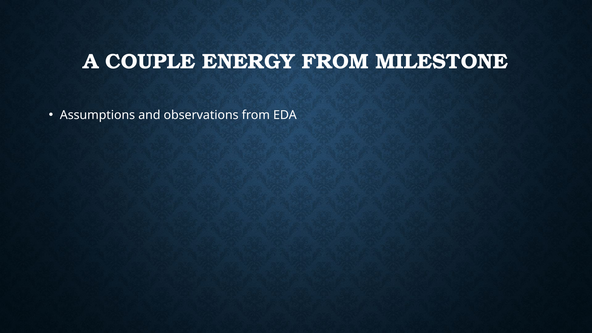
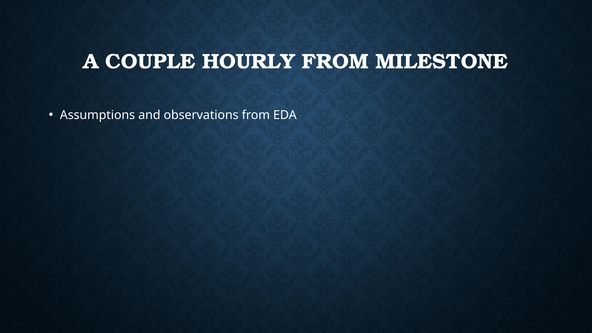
ENERGY: ENERGY -> HOURLY
